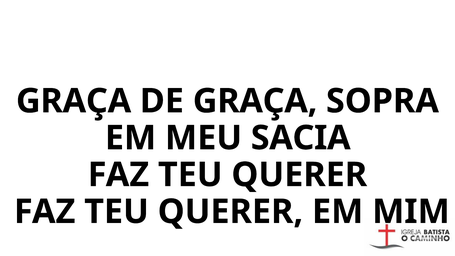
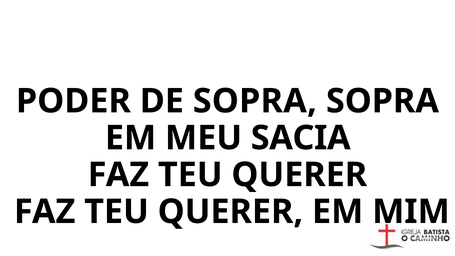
GRAÇA at (74, 101): GRAÇA -> PODER
DE GRAÇA: GRAÇA -> SOPRA
